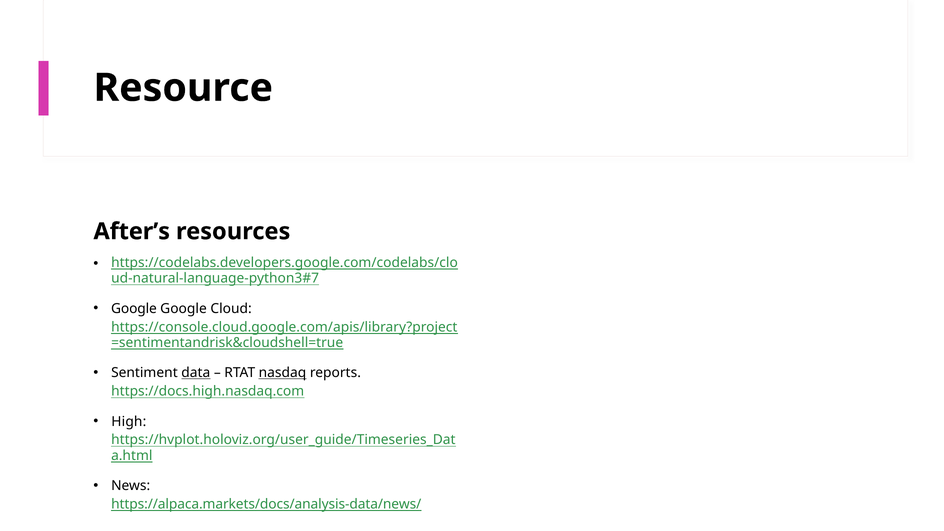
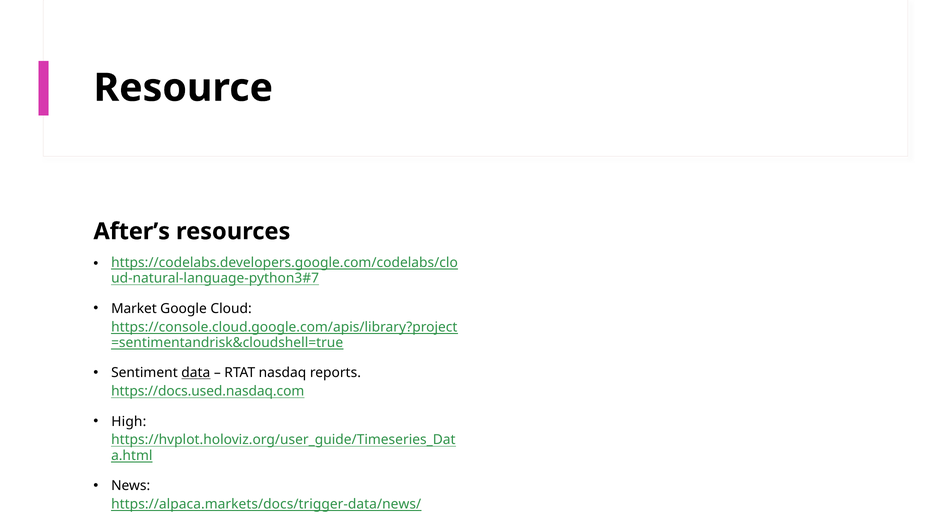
Google at (134, 309): Google -> Market
nasdaq underline: present -> none
https://docs.high.nasdaq.com: https://docs.high.nasdaq.com -> https://docs.used.nasdaq.com
https://alpaca.markets/docs/analysis-data/news/: https://alpaca.markets/docs/analysis-data/news/ -> https://alpaca.markets/docs/trigger-data/news/
